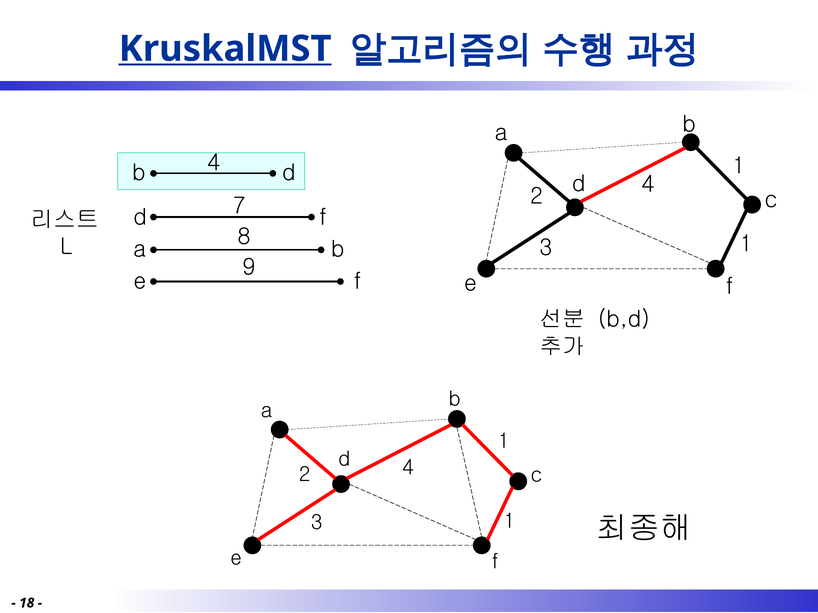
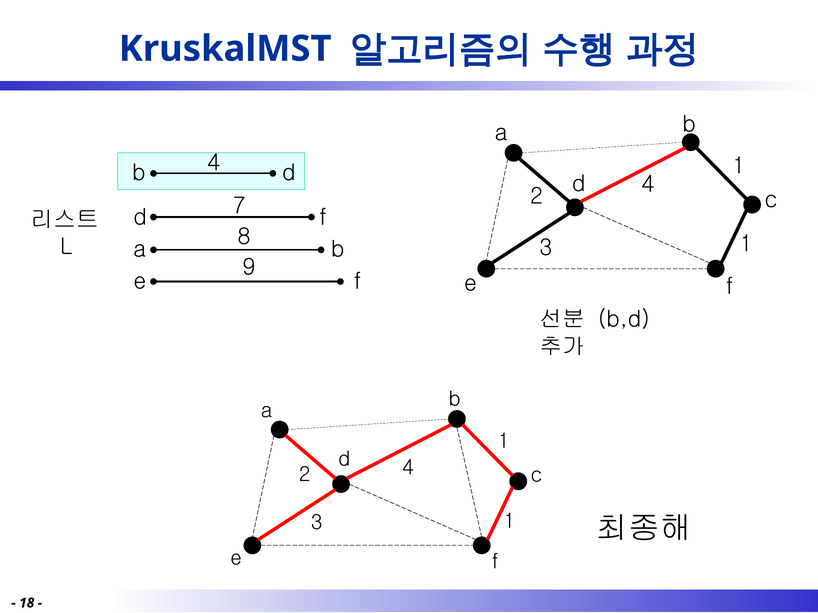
KruskalMST underline: present -> none
